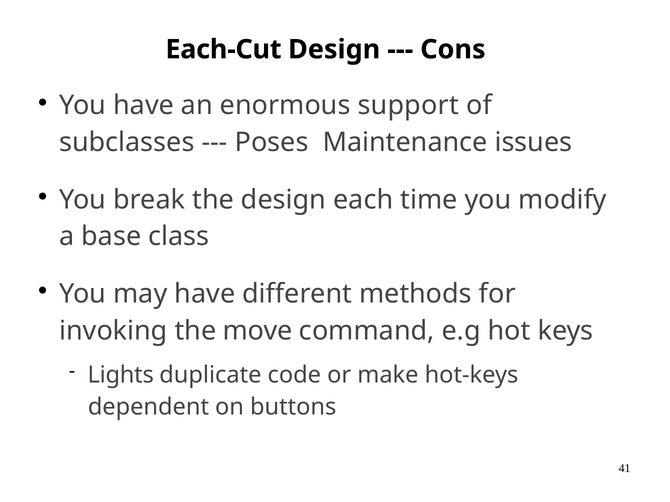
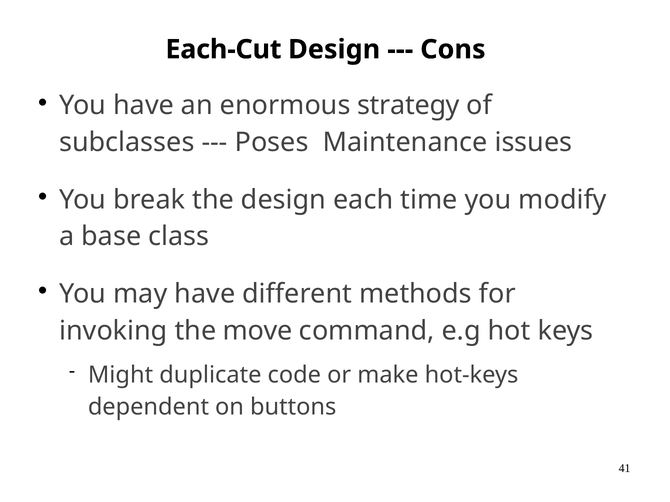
support: support -> strategy
Lights: Lights -> Might
